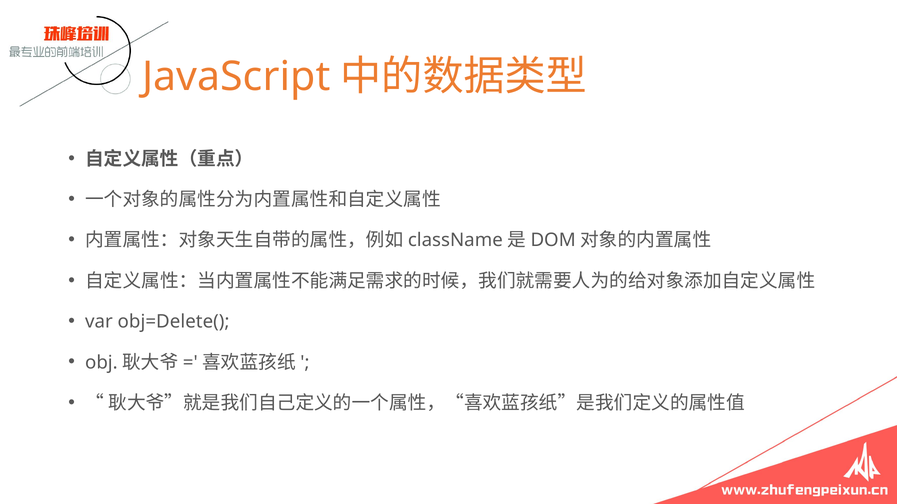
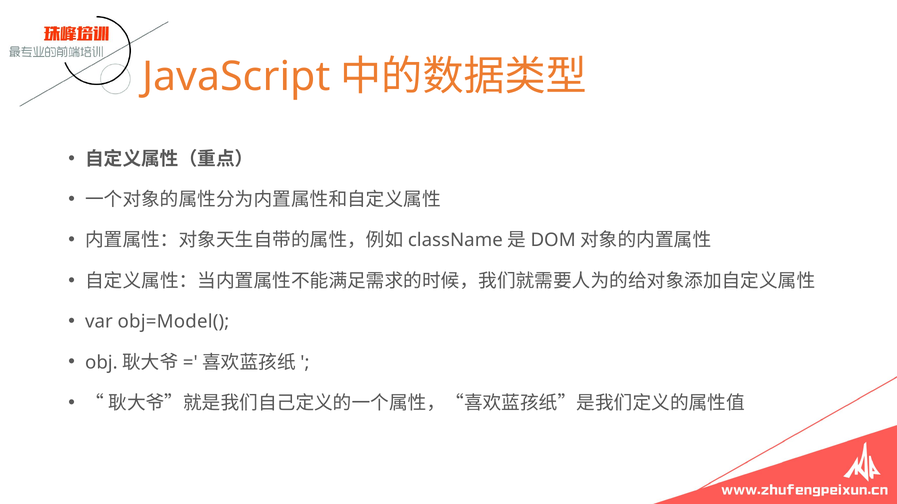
obj=Delete(: obj=Delete( -> obj=Model(
